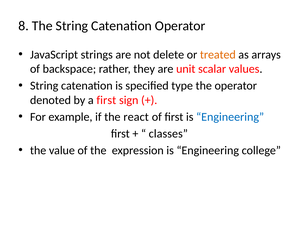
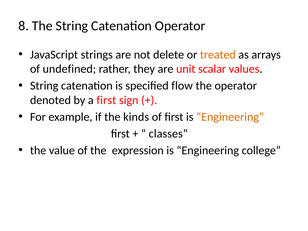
backspace: backspace -> undefined
type: type -> flow
react: react -> kinds
Engineering at (230, 117) colour: blue -> orange
